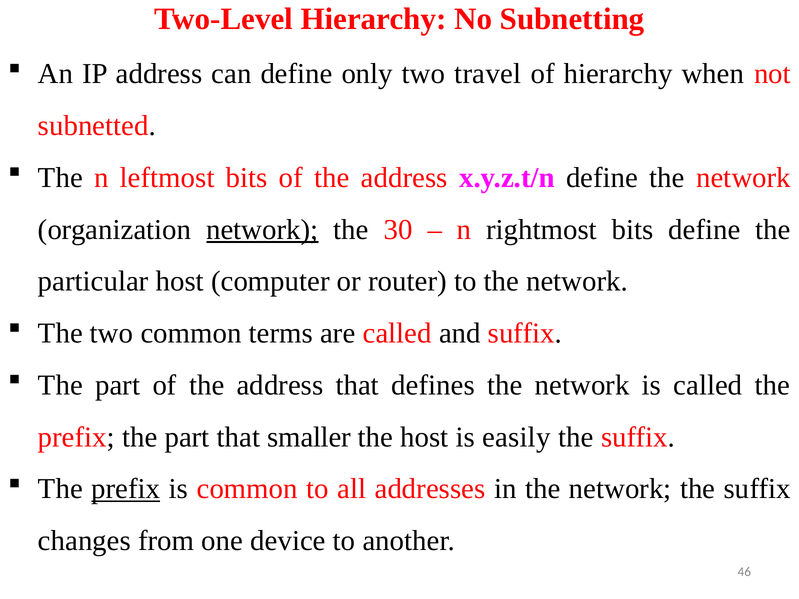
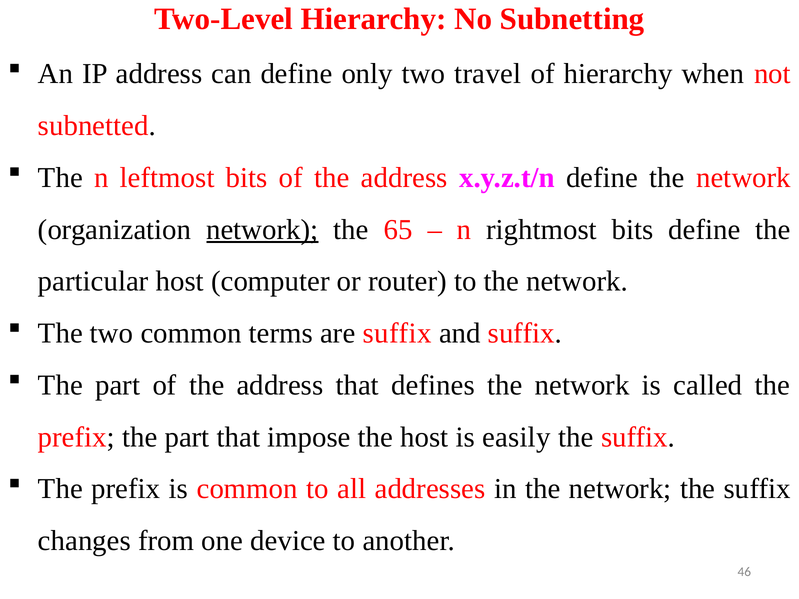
30: 30 -> 65
are called: called -> suffix
smaller: smaller -> impose
prefix at (126, 489) underline: present -> none
